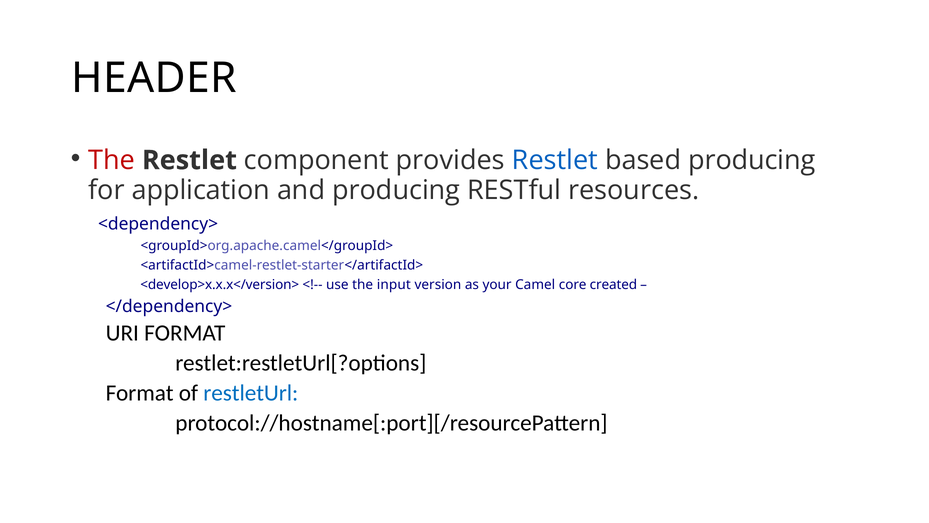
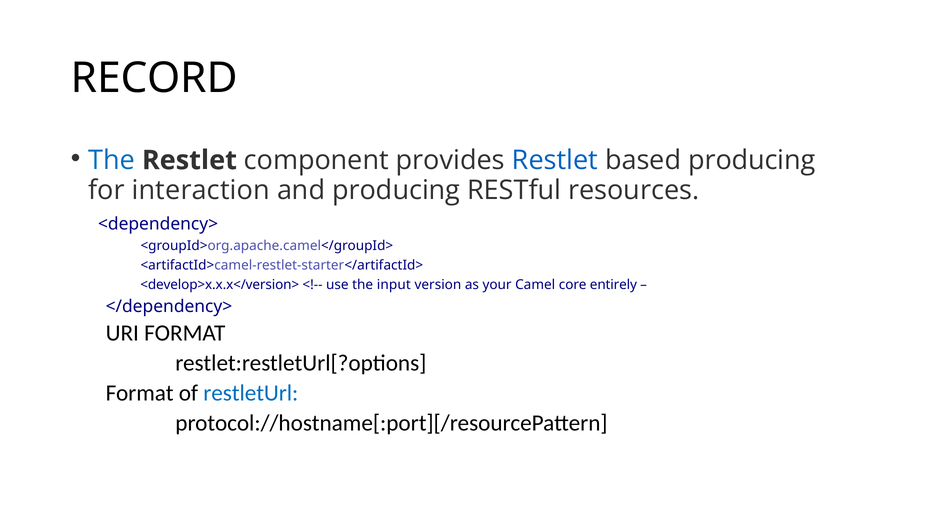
HEADER: HEADER -> RECORD
The at (112, 160) colour: red -> blue
application: application -> interaction
created: created -> entirely
